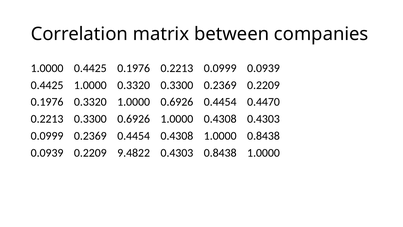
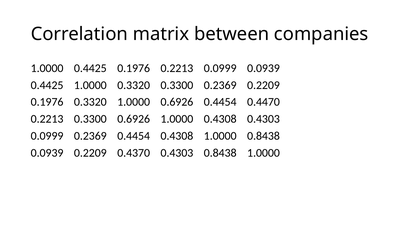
9.4822: 9.4822 -> 0.4370
